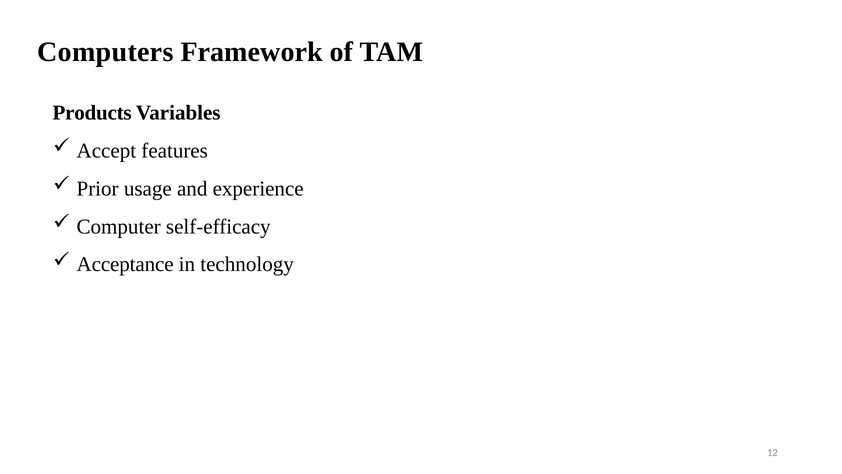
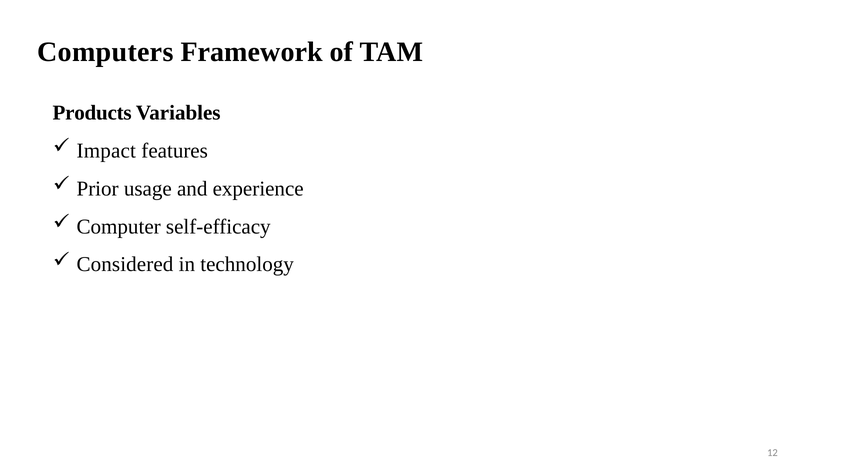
Accept: Accept -> Impact
Acceptance: Acceptance -> Considered
